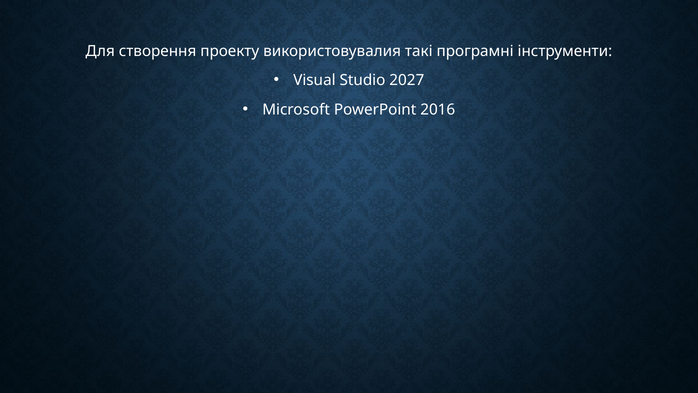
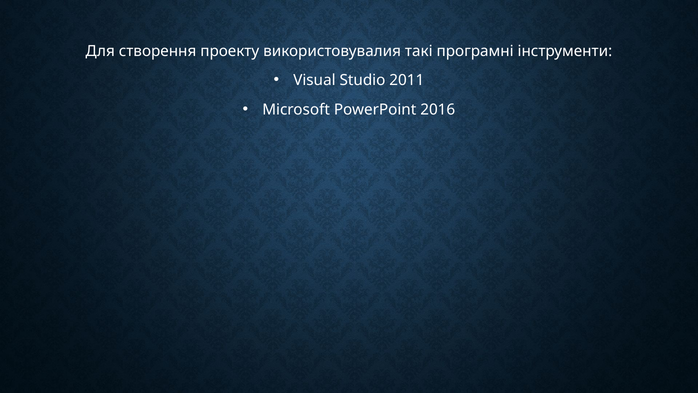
2027: 2027 -> 2011
